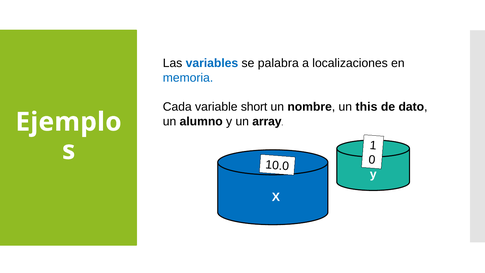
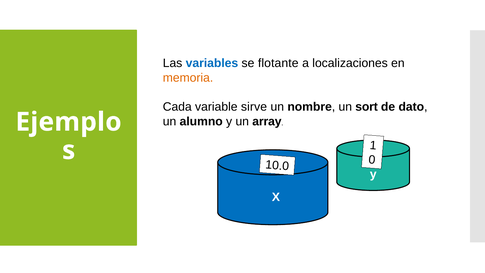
palabra: palabra -> flotante
memoria colour: blue -> orange
short: short -> sirve
this: this -> sort
